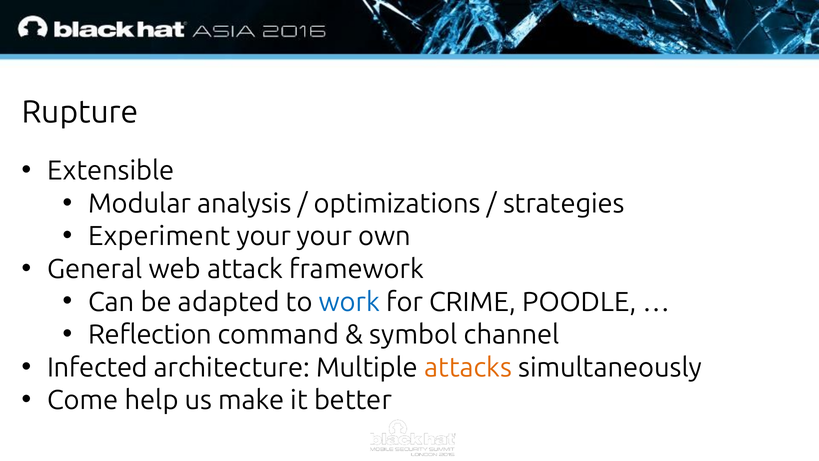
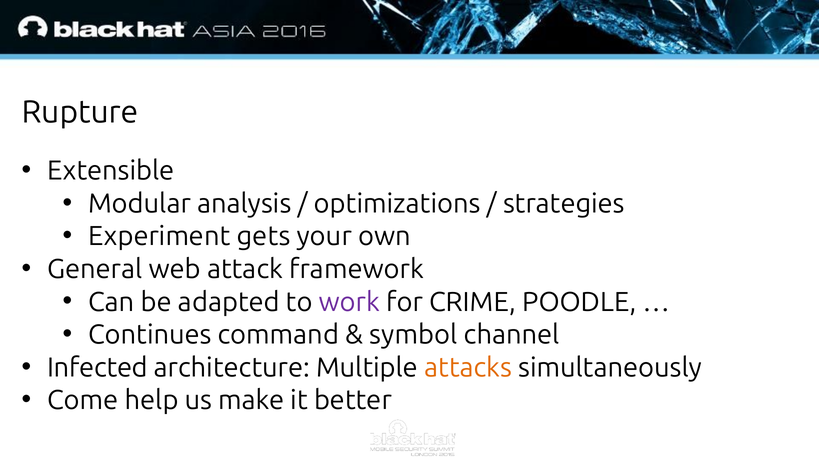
Experiment your: your -> gets
work colour: blue -> purple
Reflection: Reflection -> Continues
